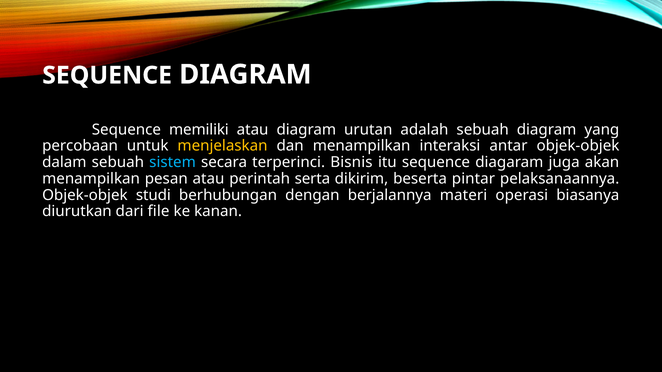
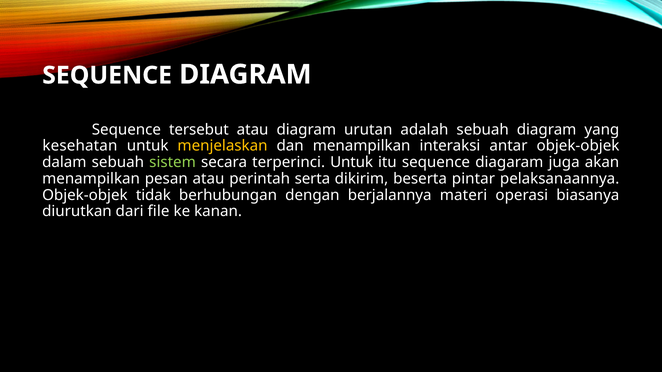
memiliki: memiliki -> tersebut
percobaan: percobaan -> kesehatan
sistem colour: light blue -> light green
terperinci Bisnis: Bisnis -> Untuk
studi: studi -> tidak
